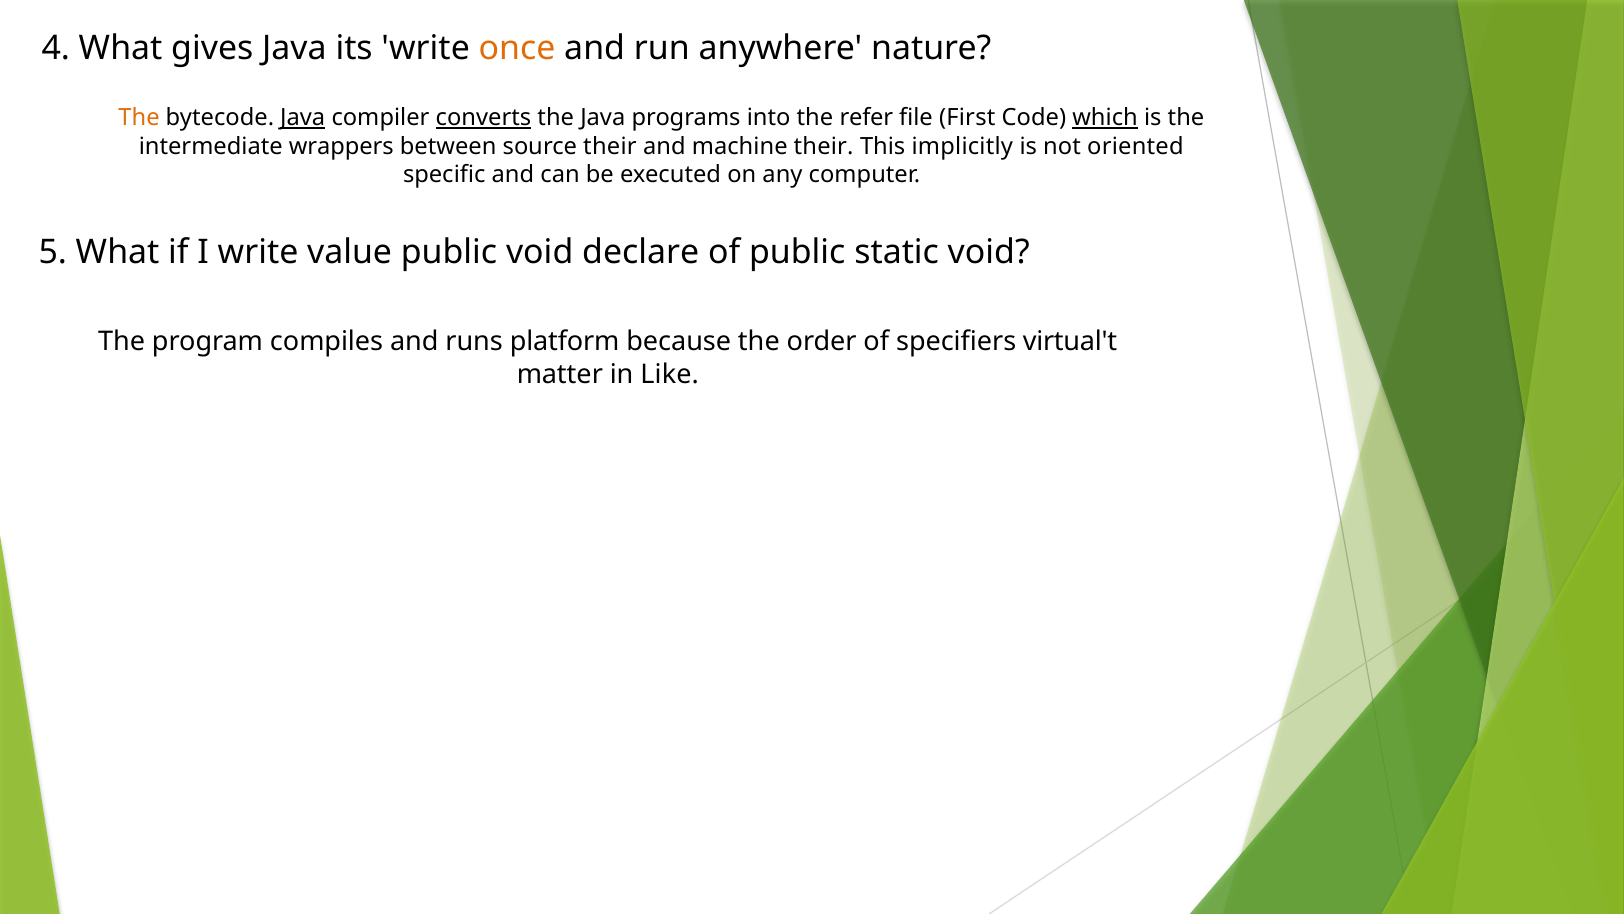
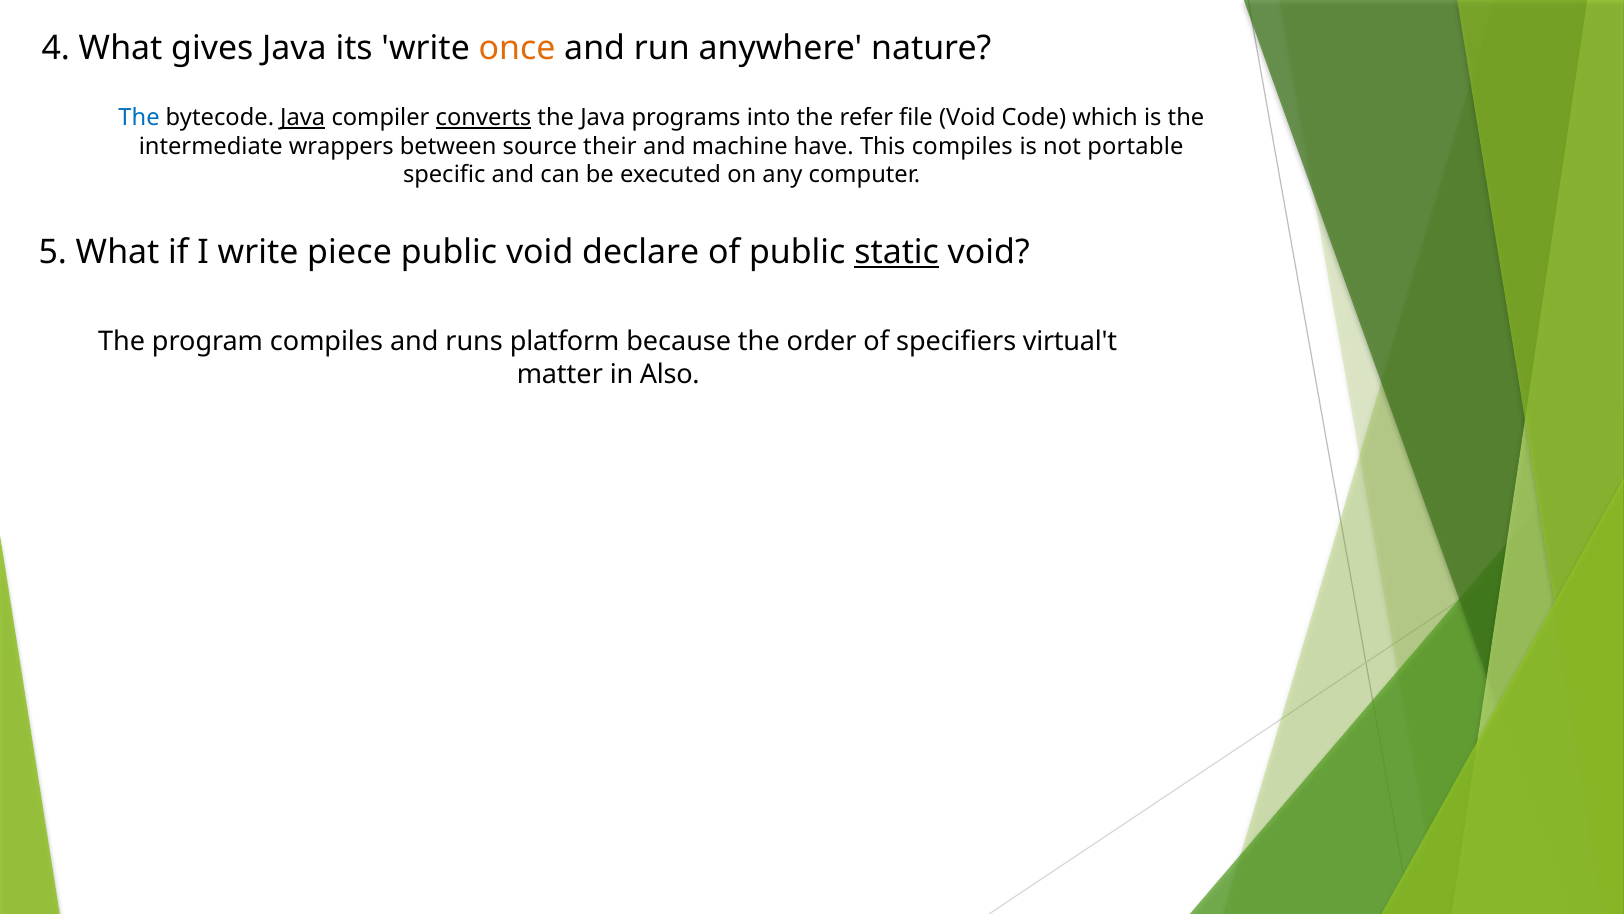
The at (139, 118) colour: orange -> blue
file First: First -> Void
which underline: present -> none
machine their: their -> have
This implicitly: implicitly -> compiles
oriented: oriented -> portable
value: value -> piece
static underline: none -> present
Like: Like -> Also
